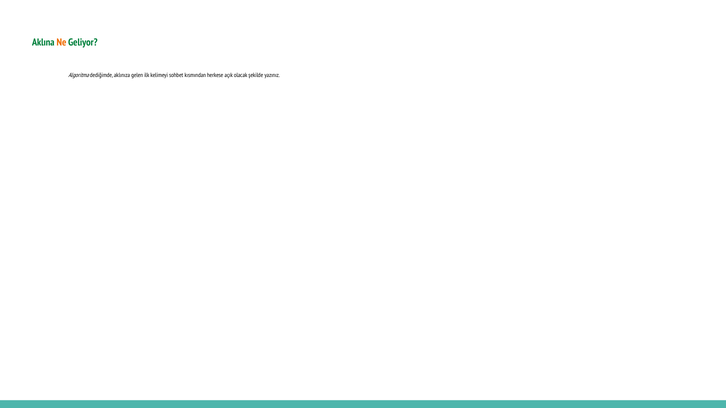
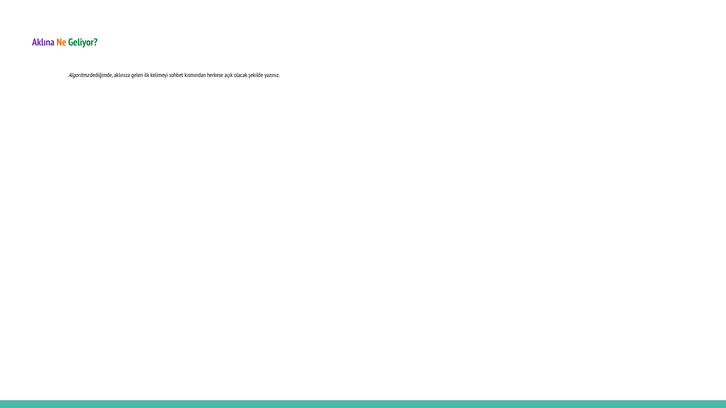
Aklına colour: green -> purple
